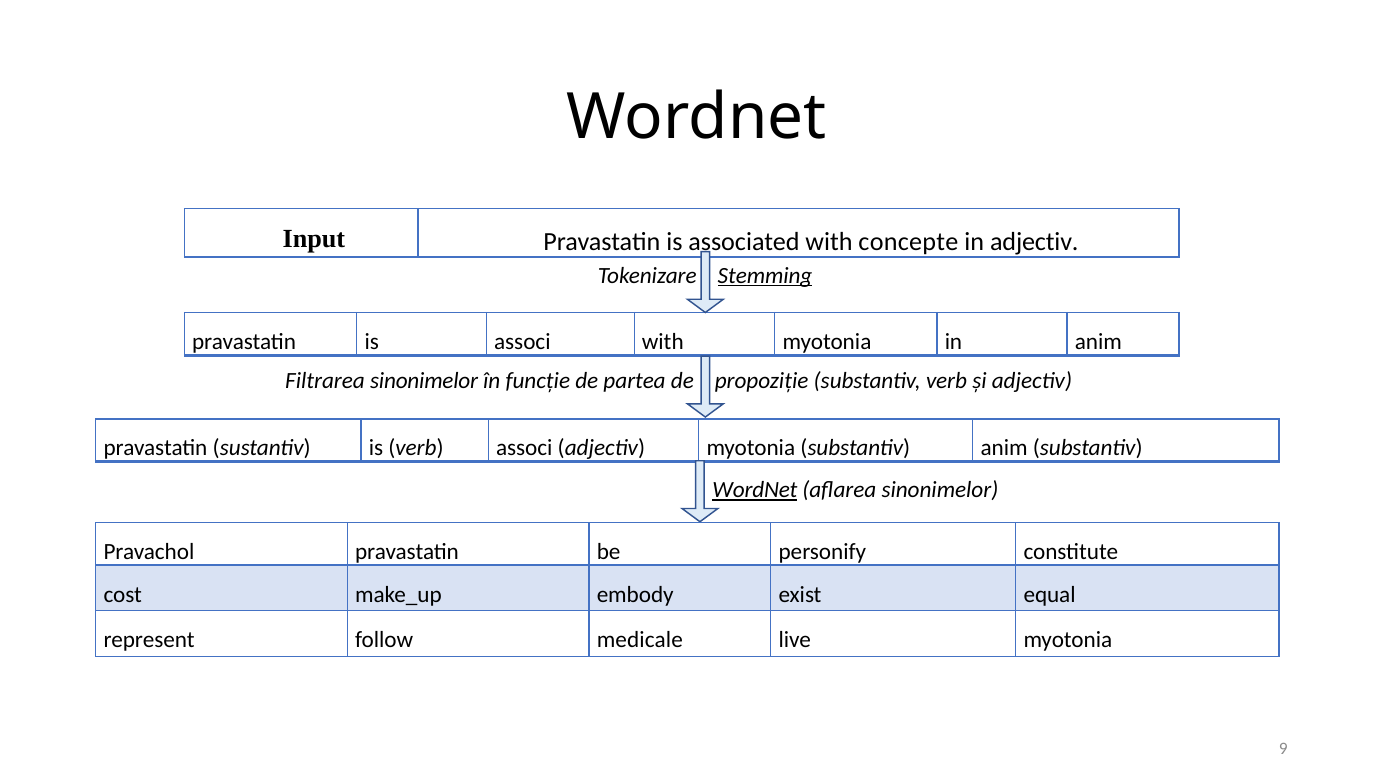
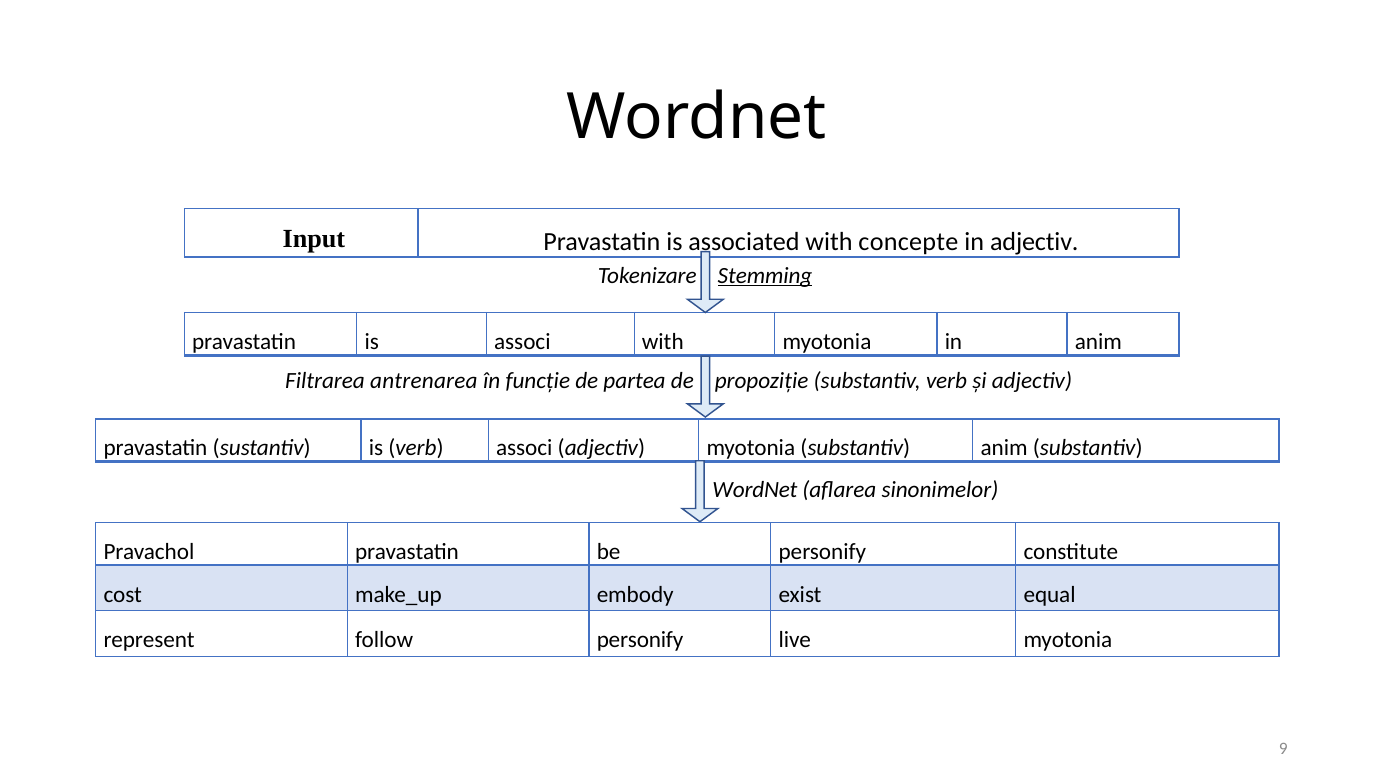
Filtrarea sinonimelor: sinonimelor -> antrenarea
WordNet at (755, 490) underline: present -> none
follow medicale: medicale -> personify
